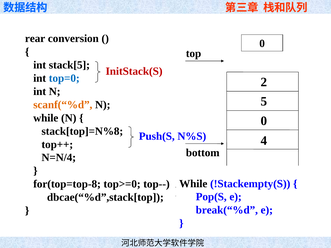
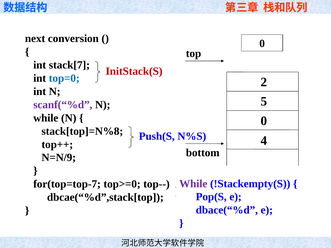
rear: rear -> next
stack[5: stack[5 -> stack[7
scanf(“%d colour: orange -> purple
N=N/4: N=N/4 -> N=N/9
While at (193, 184) colour: black -> purple
for(top=top-8: for(top=top-8 -> for(top=top-7
break(“%d: break(“%d -> dbace(“%d
